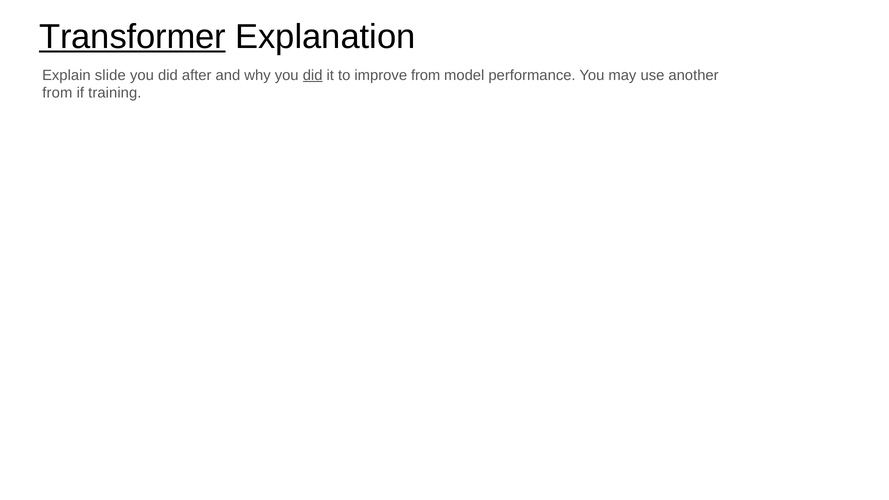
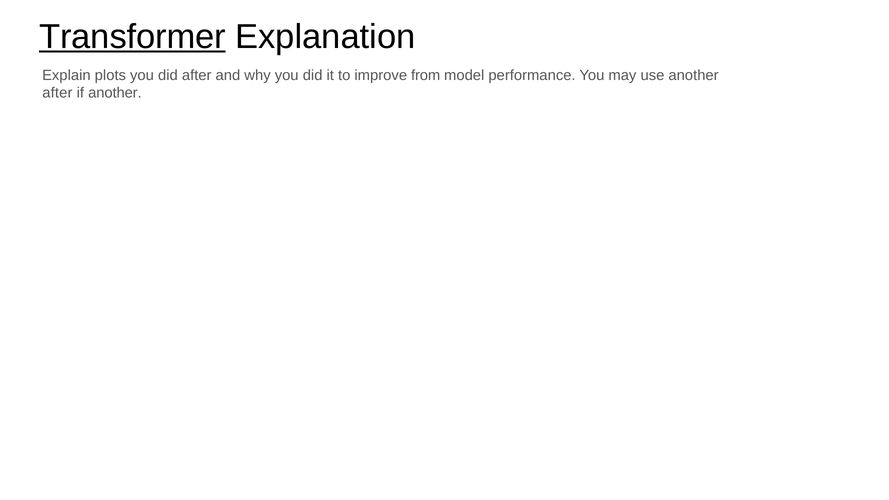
slide: slide -> plots
did at (313, 75) underline: present -> none
from at (57, 93): from -> after
if training: training -> another
